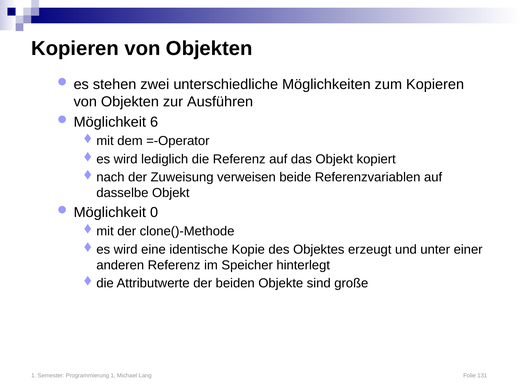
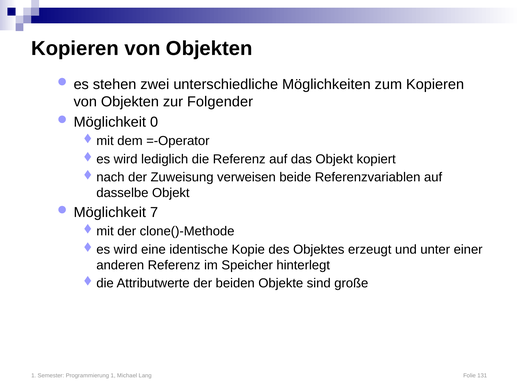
Ausführen: Ausführen -> Folgender
6: 6 -> 0
0: 0 -> 7
